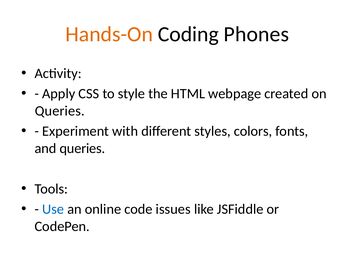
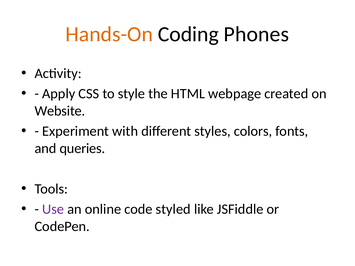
Queries at (60, 111): Queries -> Website
Use colour: blue -> purple
issues: issues -> styled
